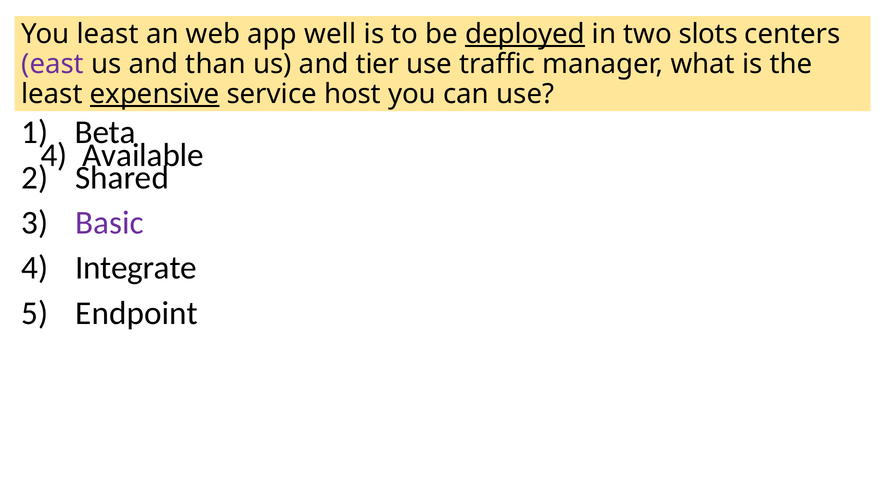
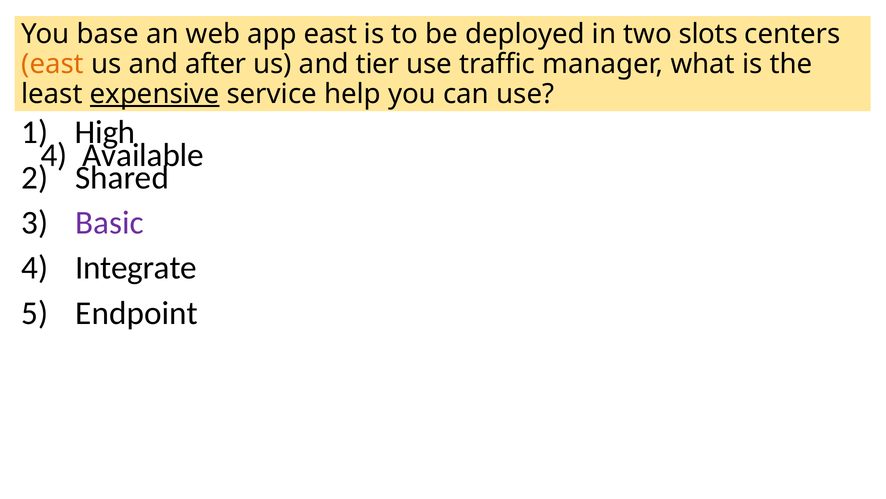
You least: least -> base
app well: well -> east
deployed underline: present -> none
east at (53, 64) colour: purple -> orange
than: than -> after
host: host -> help
Beta: Beta -> High
